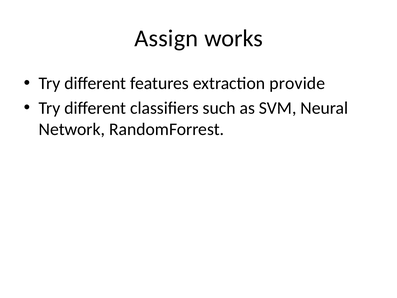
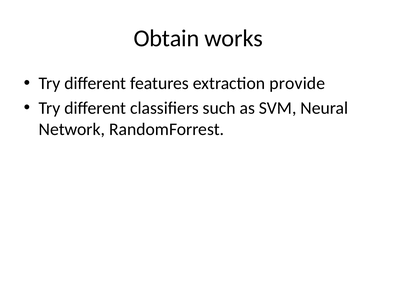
Assign: Assign -> Obtain
